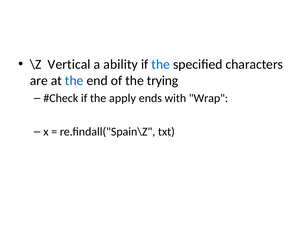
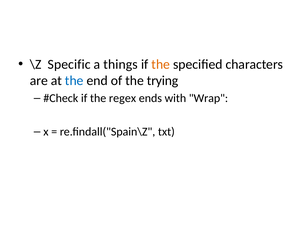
Vertical: Vertical -> Specific
ability: ability -> things
the at (161, 64) colour: blue -> orange
apply: apply -> regex
